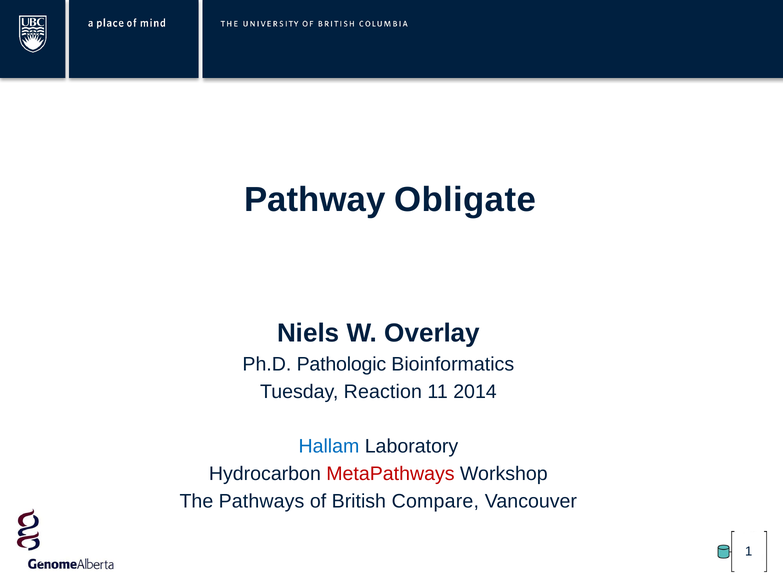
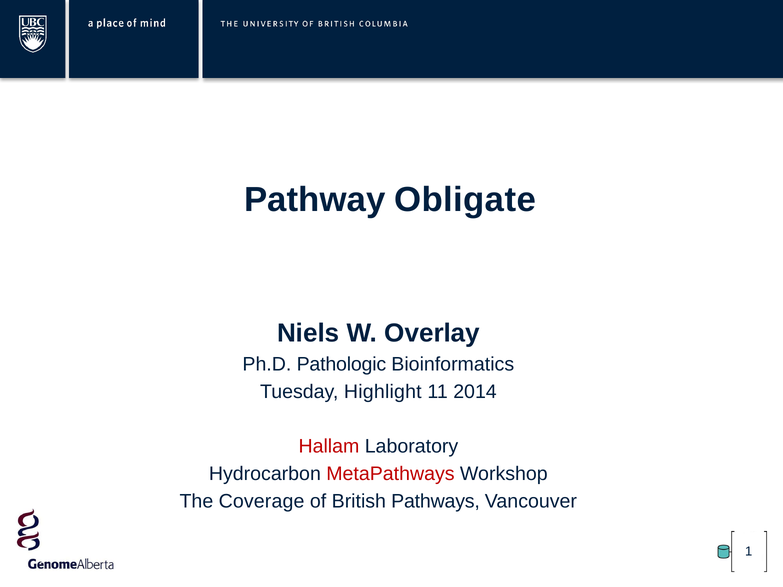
Reaction: Reaction -> Highlight
Hallam colour: blue -> red
Pathways: Pathways -> Coverage
Compare: Compare -> Pathways
